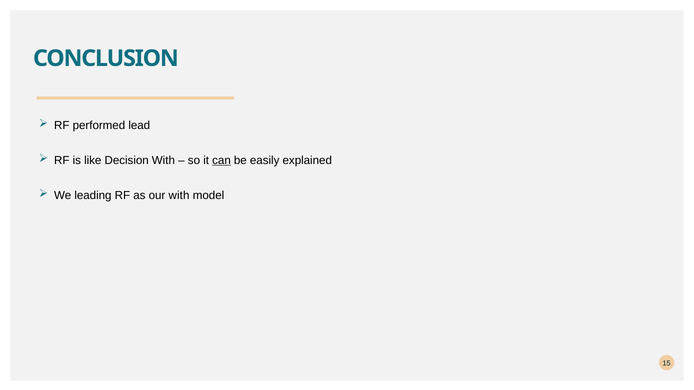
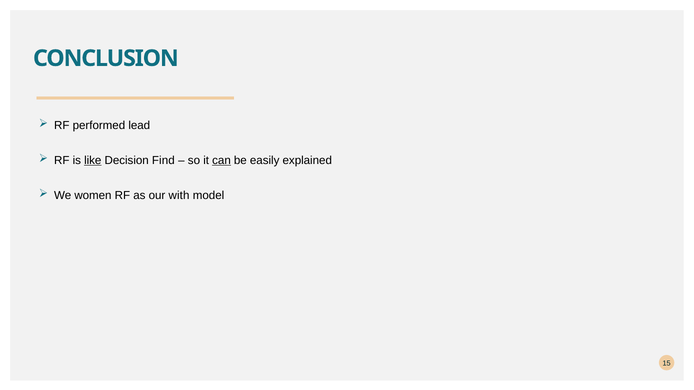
like underline: none -> present
Decision With: With -> Find
leading: leading -> women
